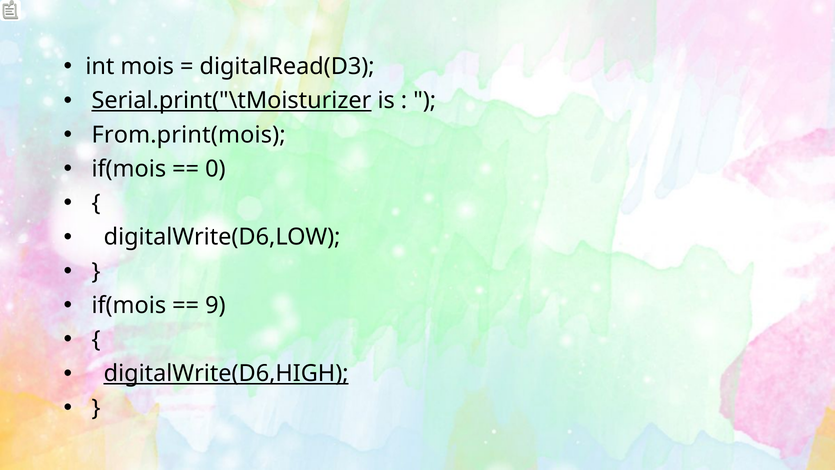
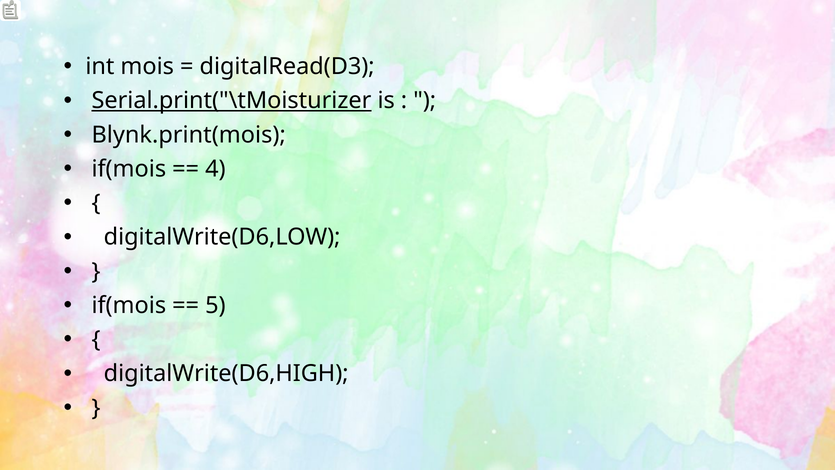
From.print(mois: From.print(mois -> Blynk.print(mois
0: 0 -> 4
9: 9 -> 5
digitalWrite(D6,HIGH underline: present -> none
